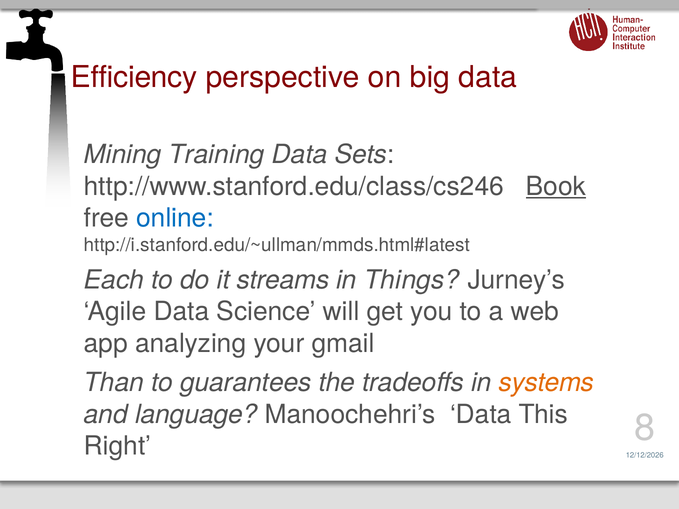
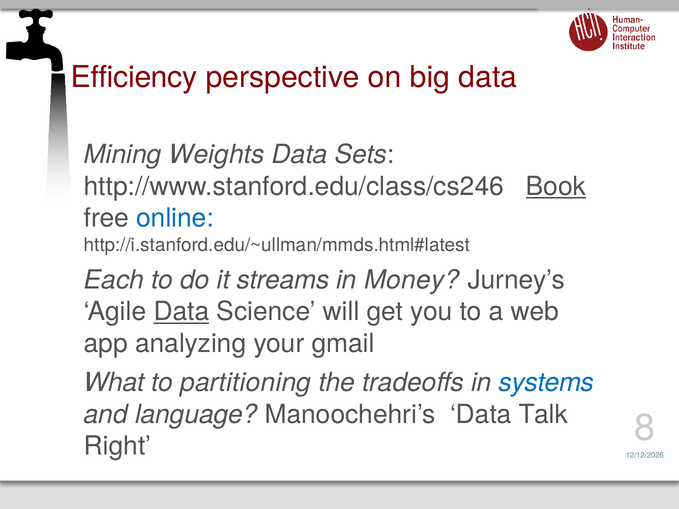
Training: Training -> Weights
Things: Things -> Money
Data at (181, 312) underline: none -> present
Than: Than -> What
guarantees: guarantees -> partitioning
systems colour: orange -> blue
This: This -> Talk
